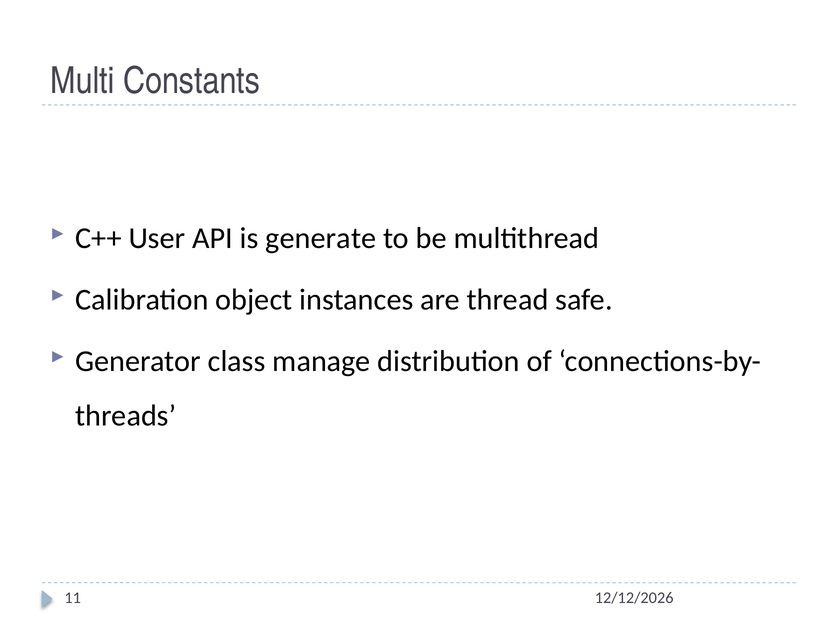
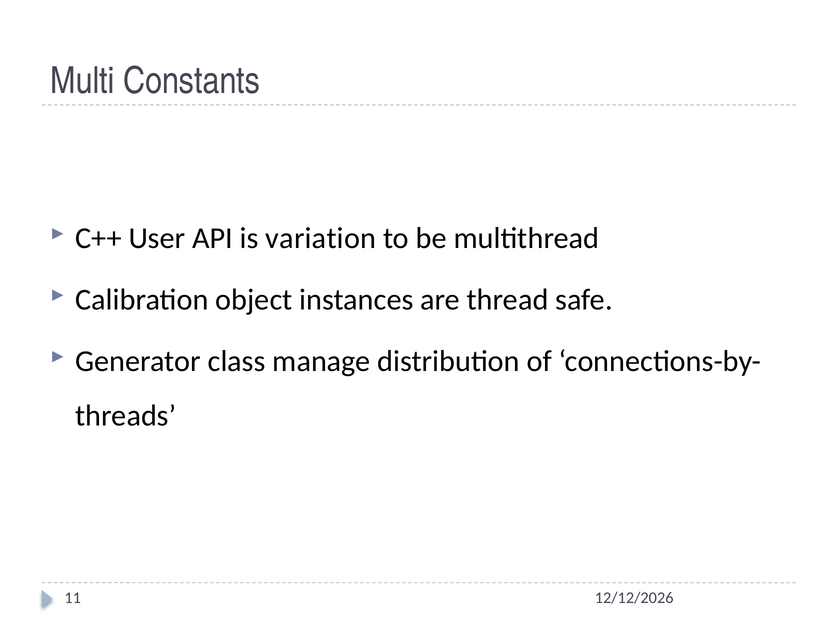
generate: generate -> variation
